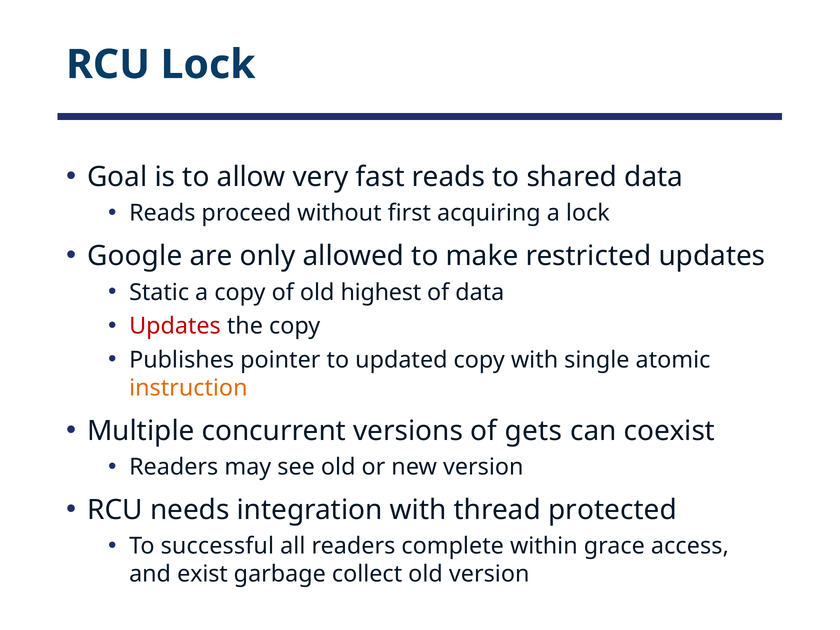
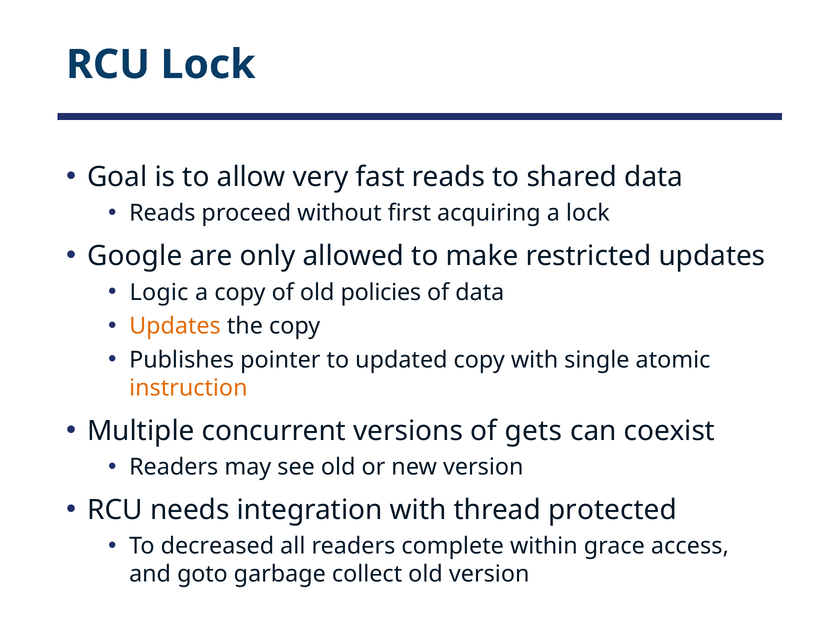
Static: Static -> Logic
highest: highest -> policies
Updates at (175, 326) colour: red -> orange
successful: successful -> decreased
exist: exist -> goto
